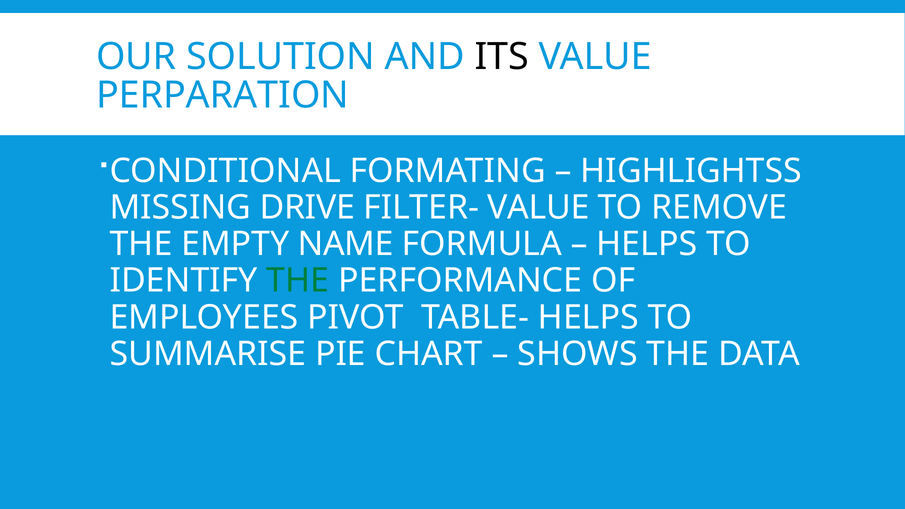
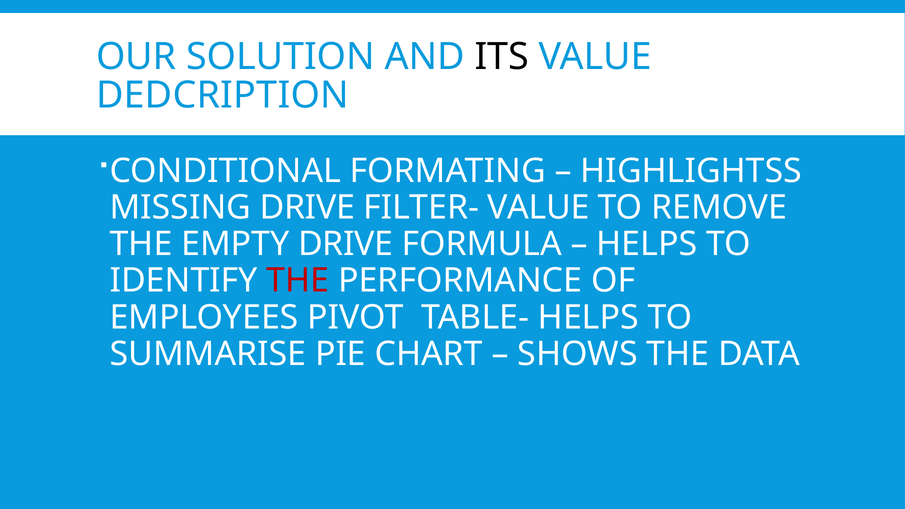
PERPARATION: PERPARATION -> DEDCRIPTION
EMPTY NAME: NAME -> DRIVE
THE at (298, 281) colour: green -> red
